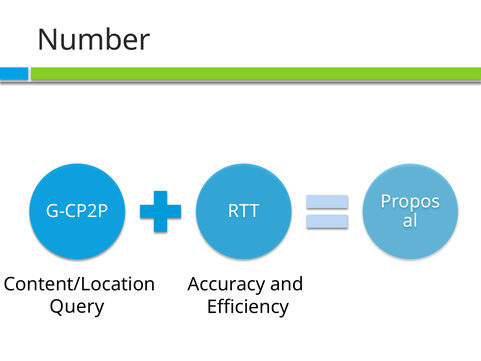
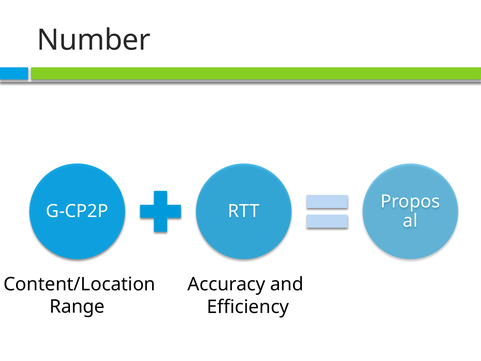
Query: Query -> Range
